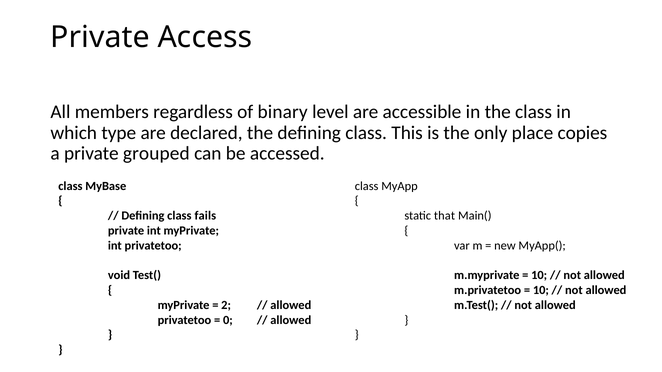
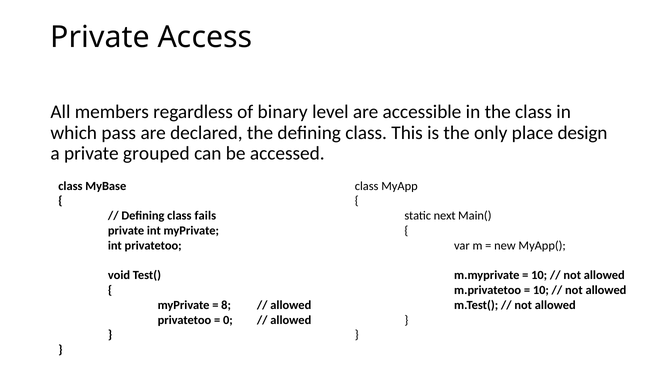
type: type -> pass
copies: copies -> design
that: that -> next
2: 2 -> 8
